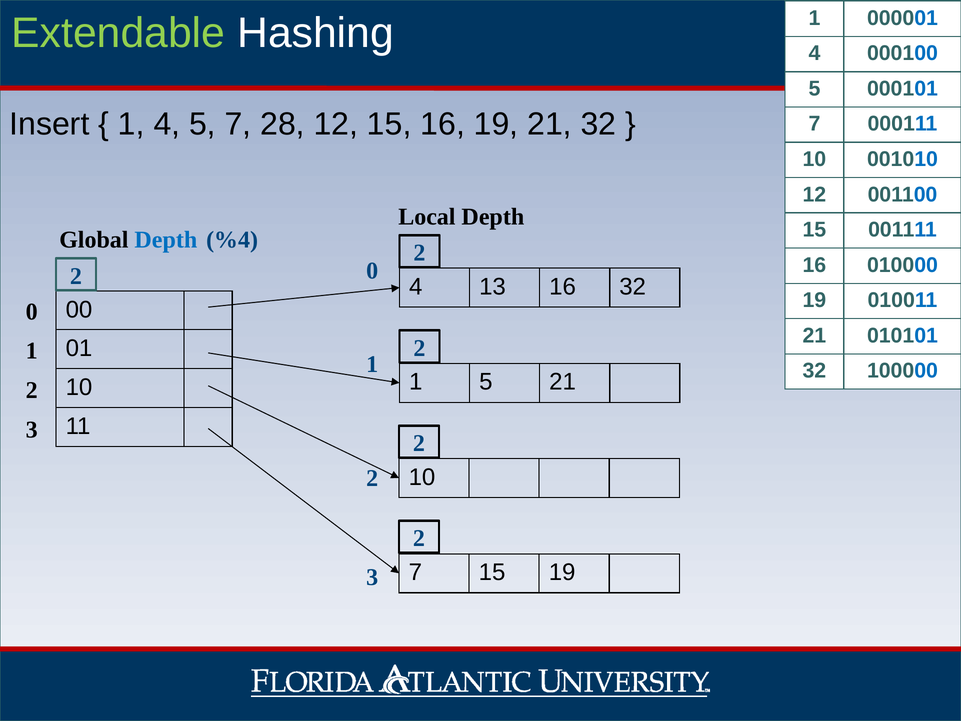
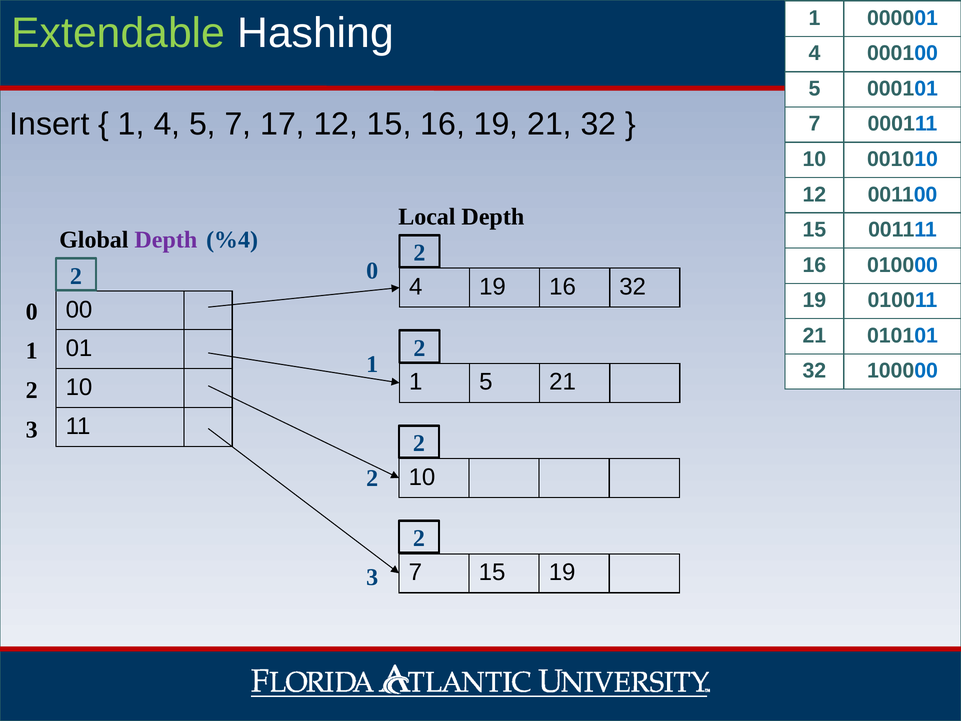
28: 28 -> 17
Depth at (166, 240) colour: blue -> purple
4 13: 13 -> 19
